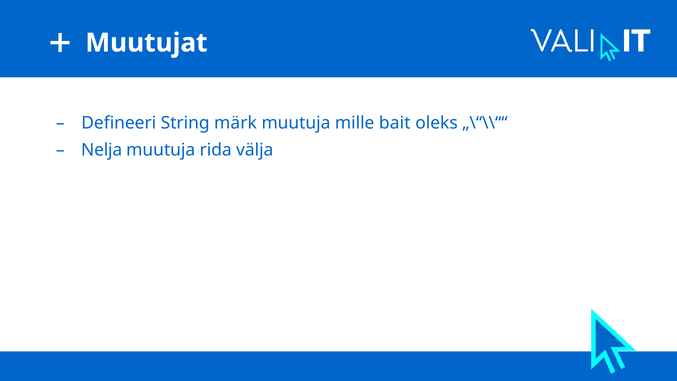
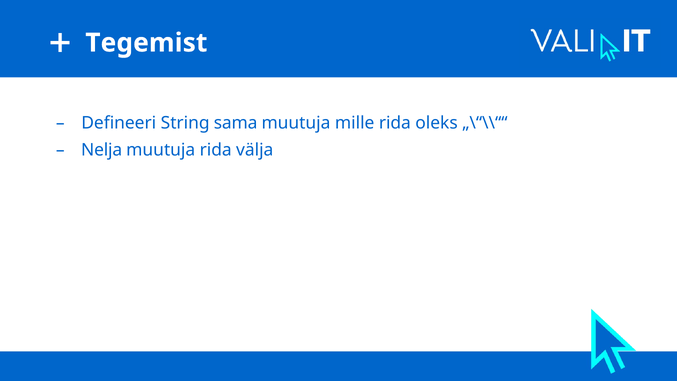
Muutujat: Muutujat -> Tegemist
märk: märk -> sama
mille bait: bait -> rida
